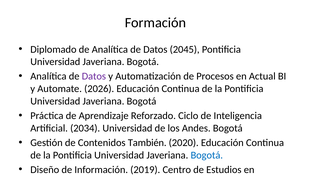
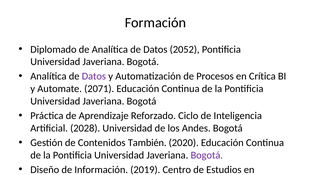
2045: 2045 -> 2052
Actual: Actual -> Crítica
2026: 2026 -> 2071
2034: 2034 -> 2028
Bogotá at (207, 155) colour: blue -> purple
